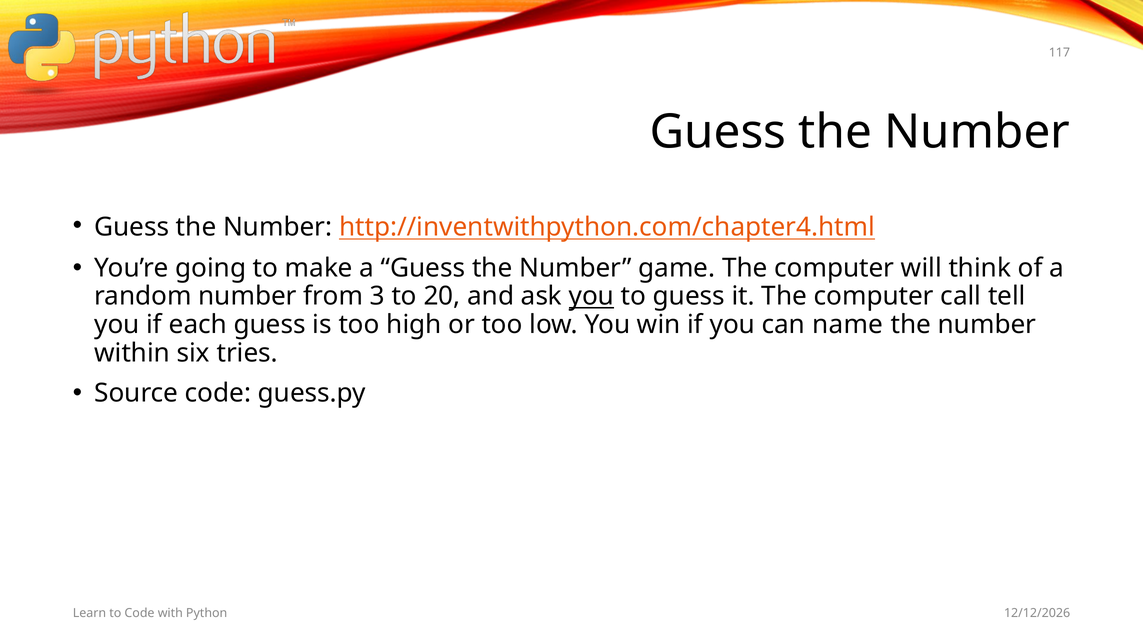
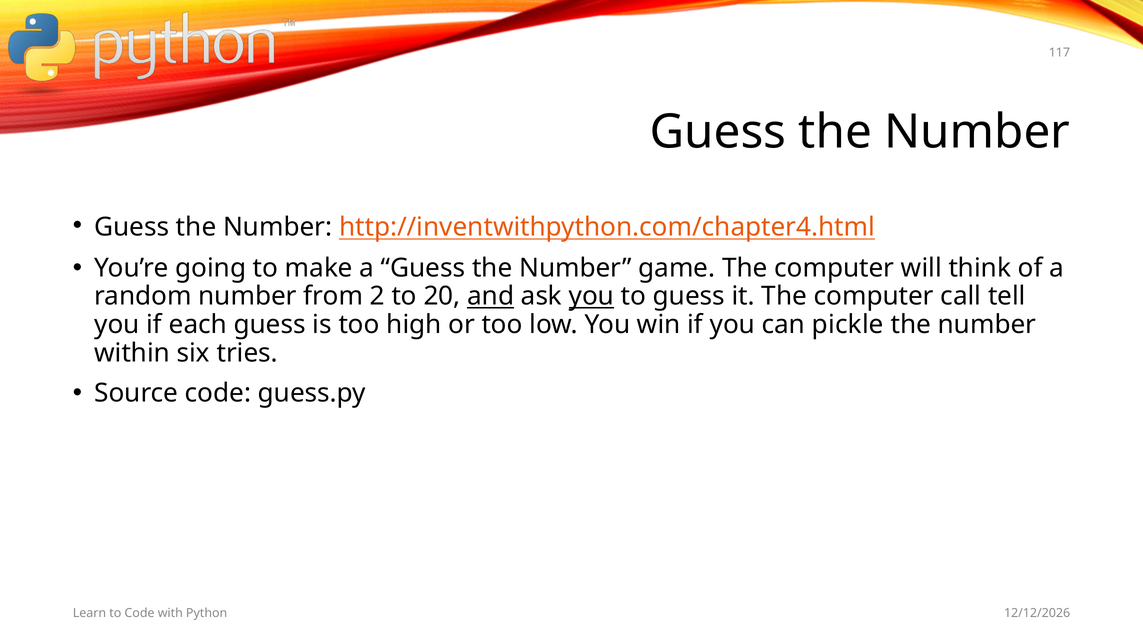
3: 3 -> 2
and underline: none -> present
name: name -> pickle
